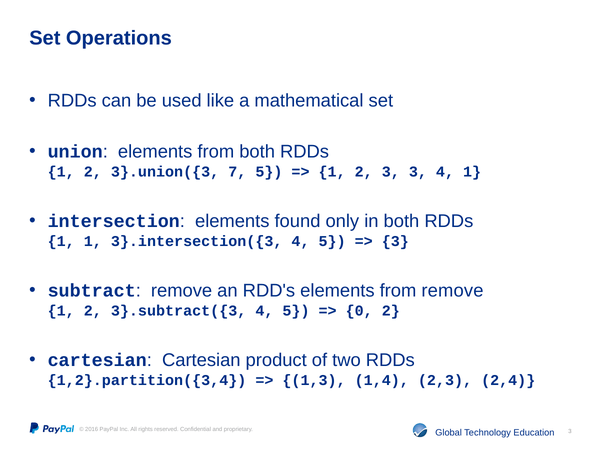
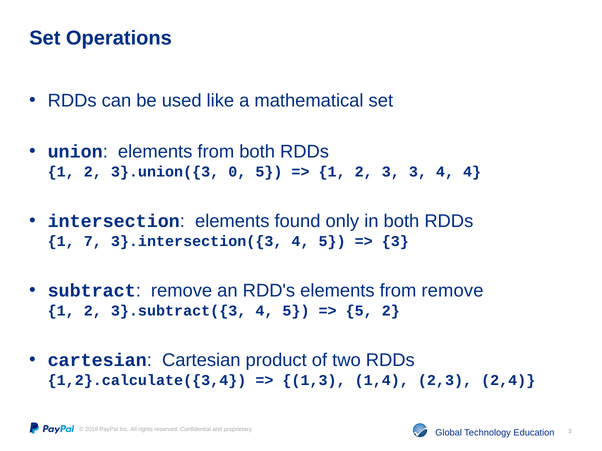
7: 7 -> 0
4 1: 1 -> 4
1 1: 1 -> 7
0 at (359, 311): 0 -> 5
1,2}.partition({3,4: 1,2}.partition({3,4 -> 1,2}.calculate({3,4
